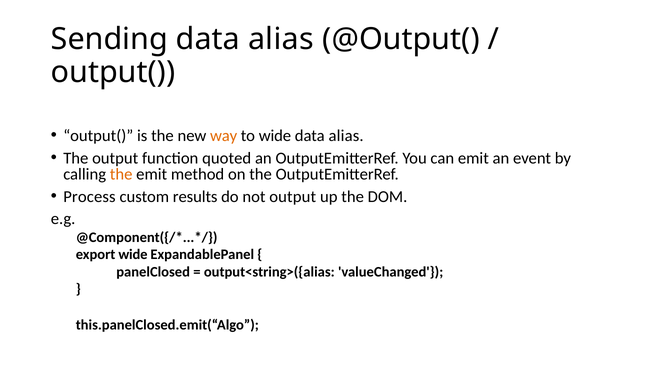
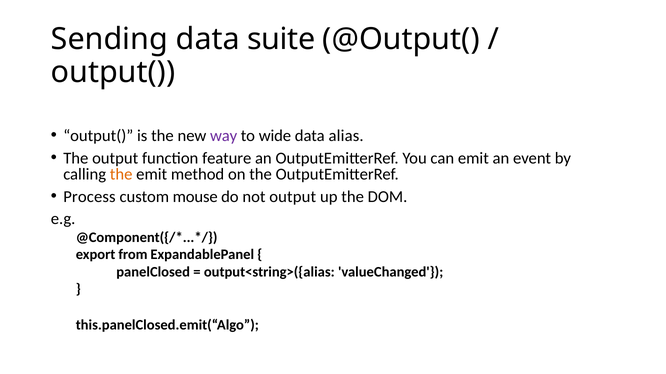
Sending data alias: alias -> suite
way colour: orange -> purple
quoted: quoted -> feature
results: results -> mouse
export wide: wide -> from
